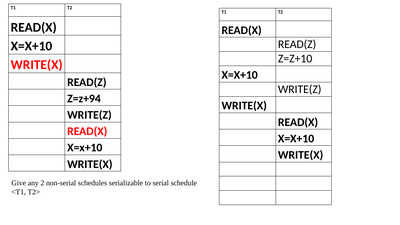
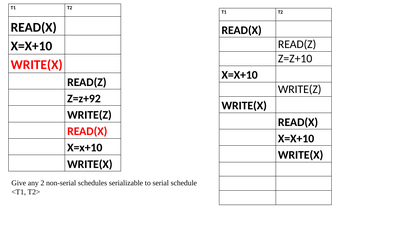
Z=z+94: Z=z+94 -> Z=z+92
